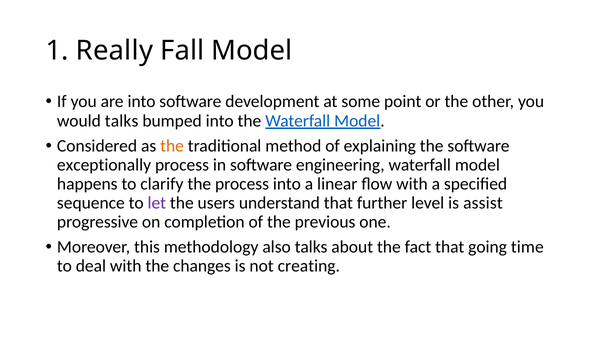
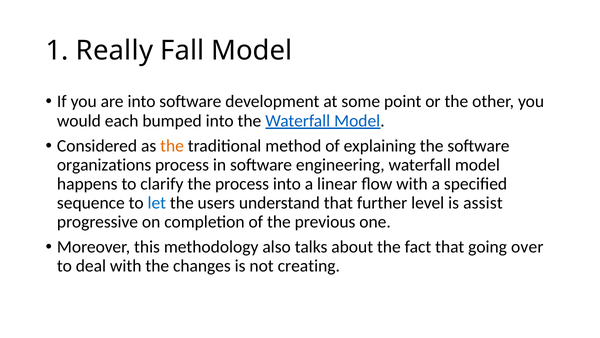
would talks: talks -> each
exceptionally: exceptionally -> organizations
let colour: purple -> blue
time: time -> over
